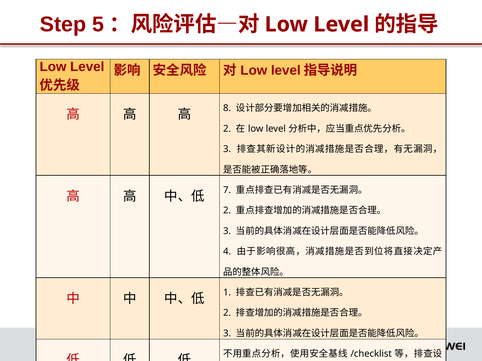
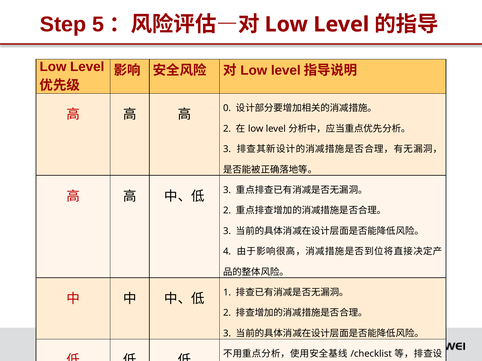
8: 8 -> 0
7 at (227, 190): 7 -> 3
